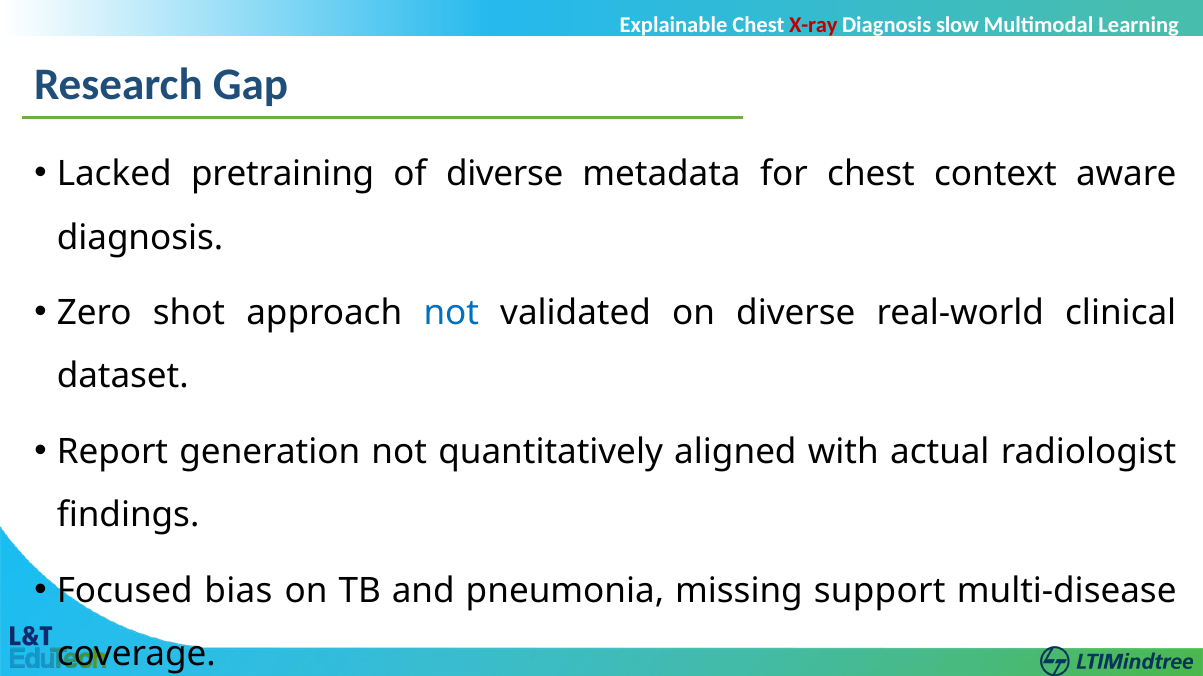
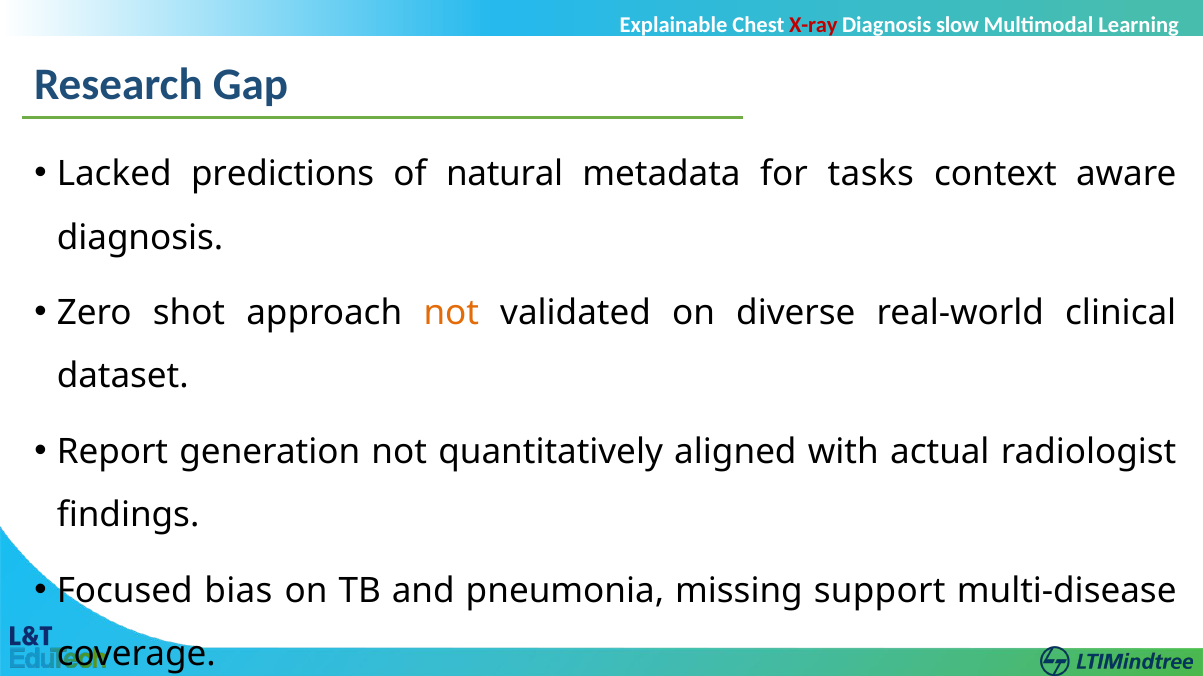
pretraining: pretraining -> predictions
of diverse: diverse -> natural
for chest: chest -> tasks
not at (451, 313) colour: blue -> orange
